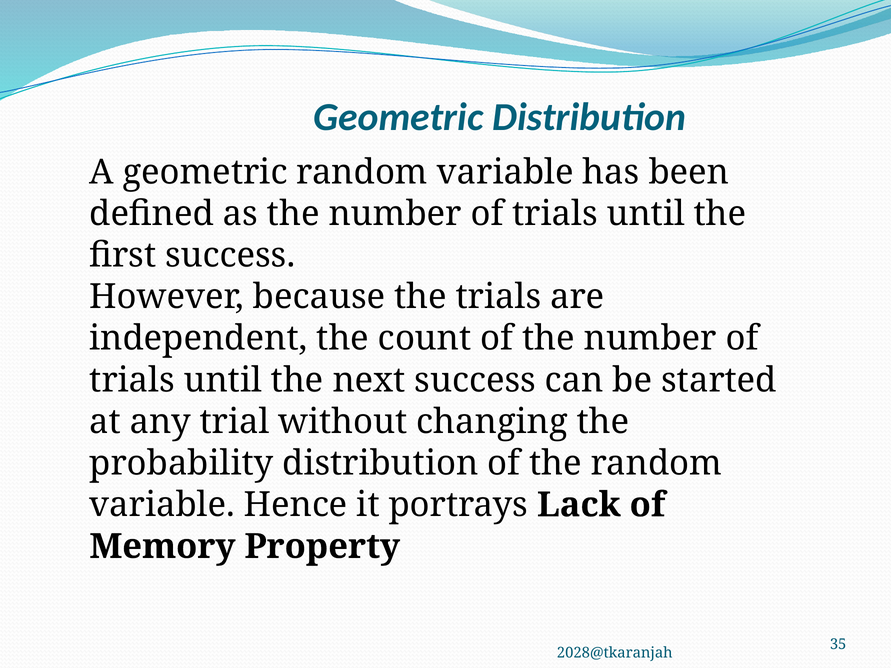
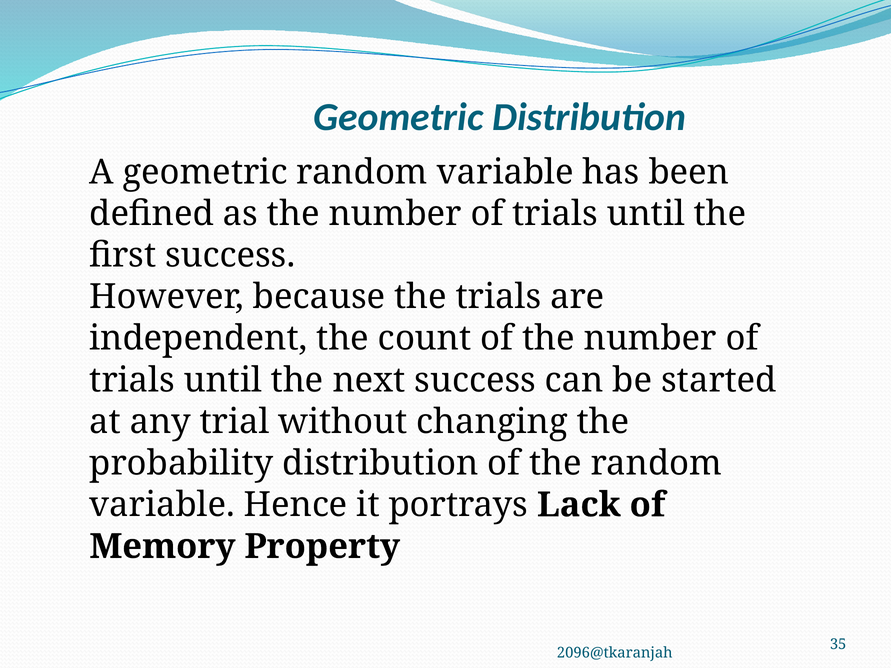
2028@tkaranjah: 2028@tkaranjah -> 2096@tkaranjah
